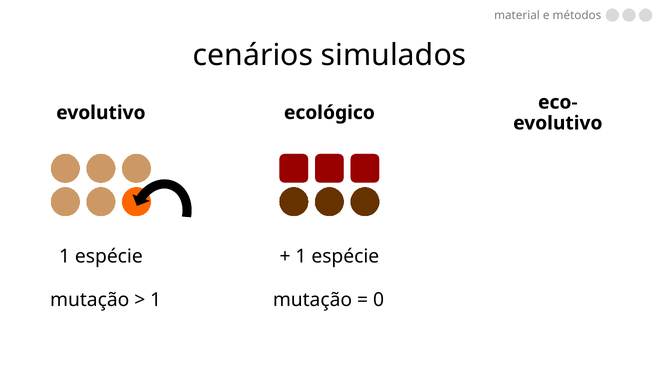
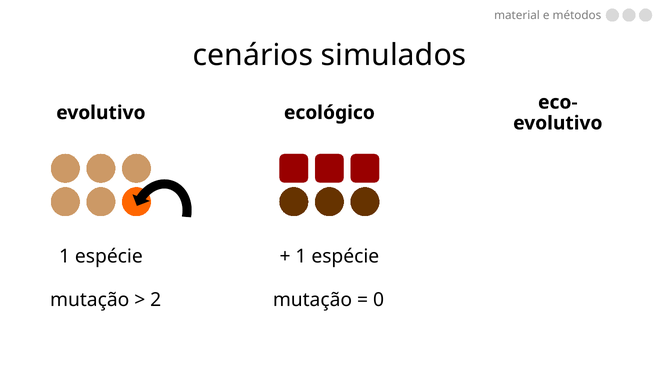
1 at (156, 300): 1 -> 2
